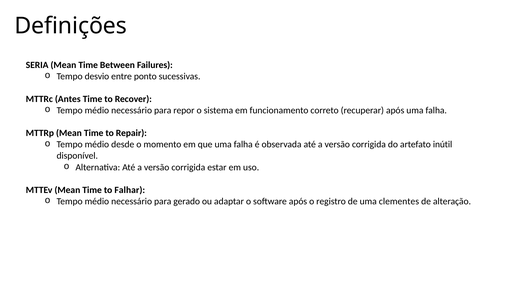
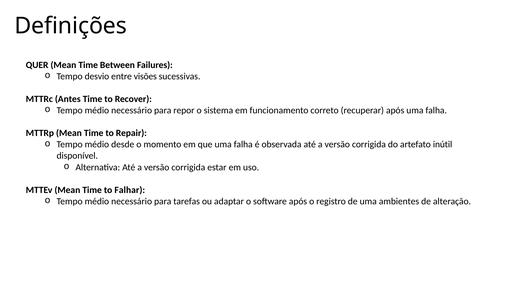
SERIA: SERIA -> QUER
ponto: ponto -> visões
gerado: gerado -> tarefas
clementes: clementes -> ambientes
